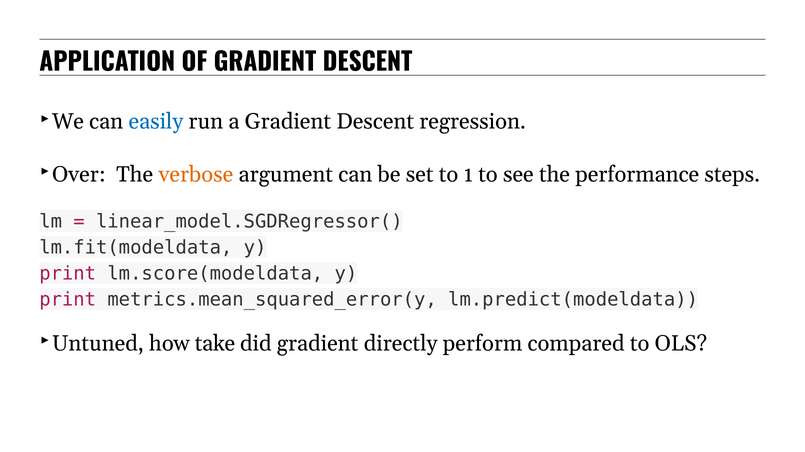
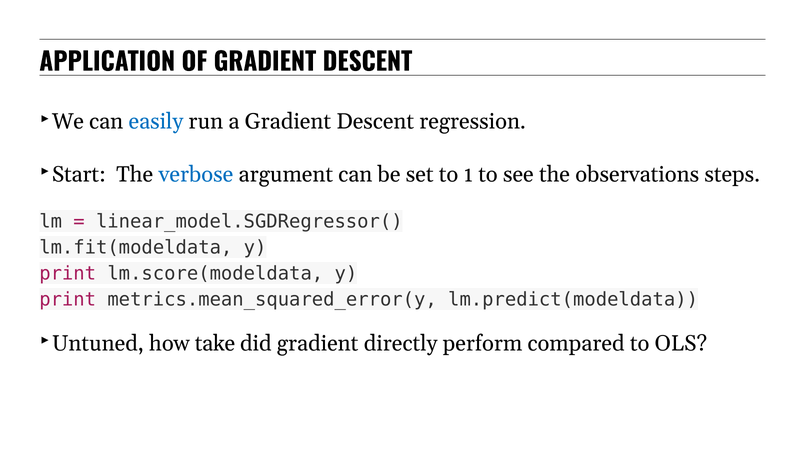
Over: Over -> Start
verbose colour: orange -> blue
performance: performance -> observations
